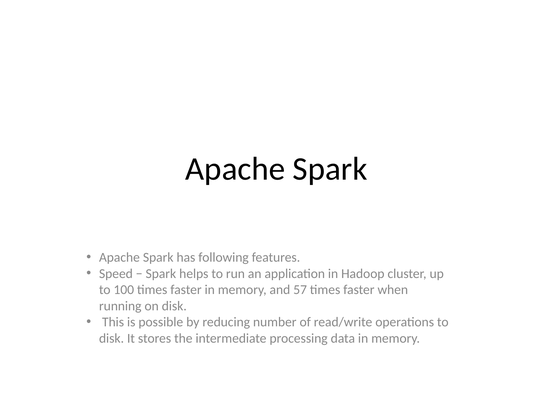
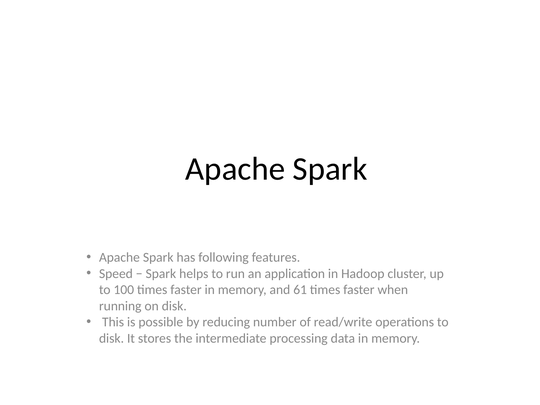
57: 57 -> 61
